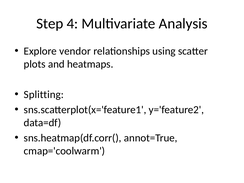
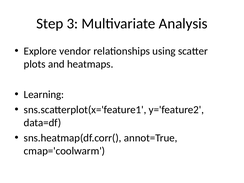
4: 4 -> 3
Splitting: Splitting -> Learning
